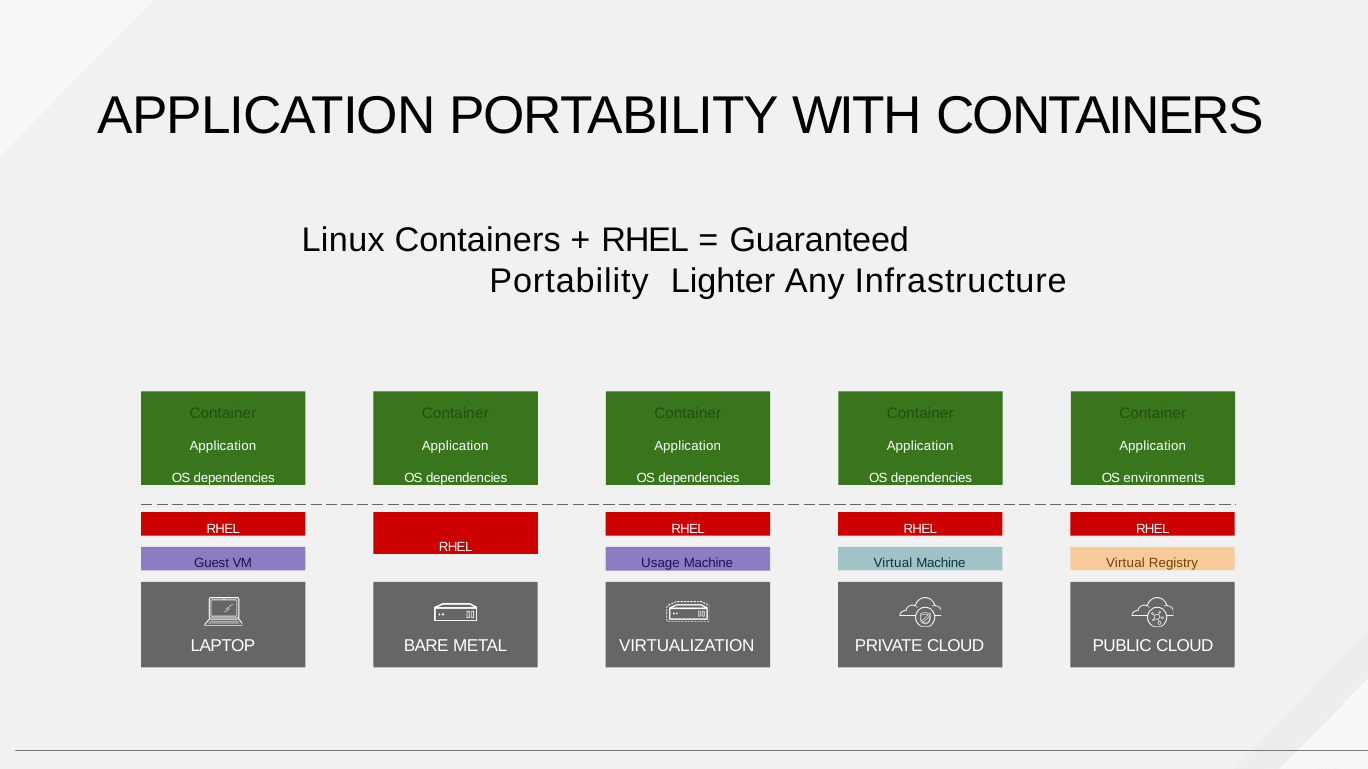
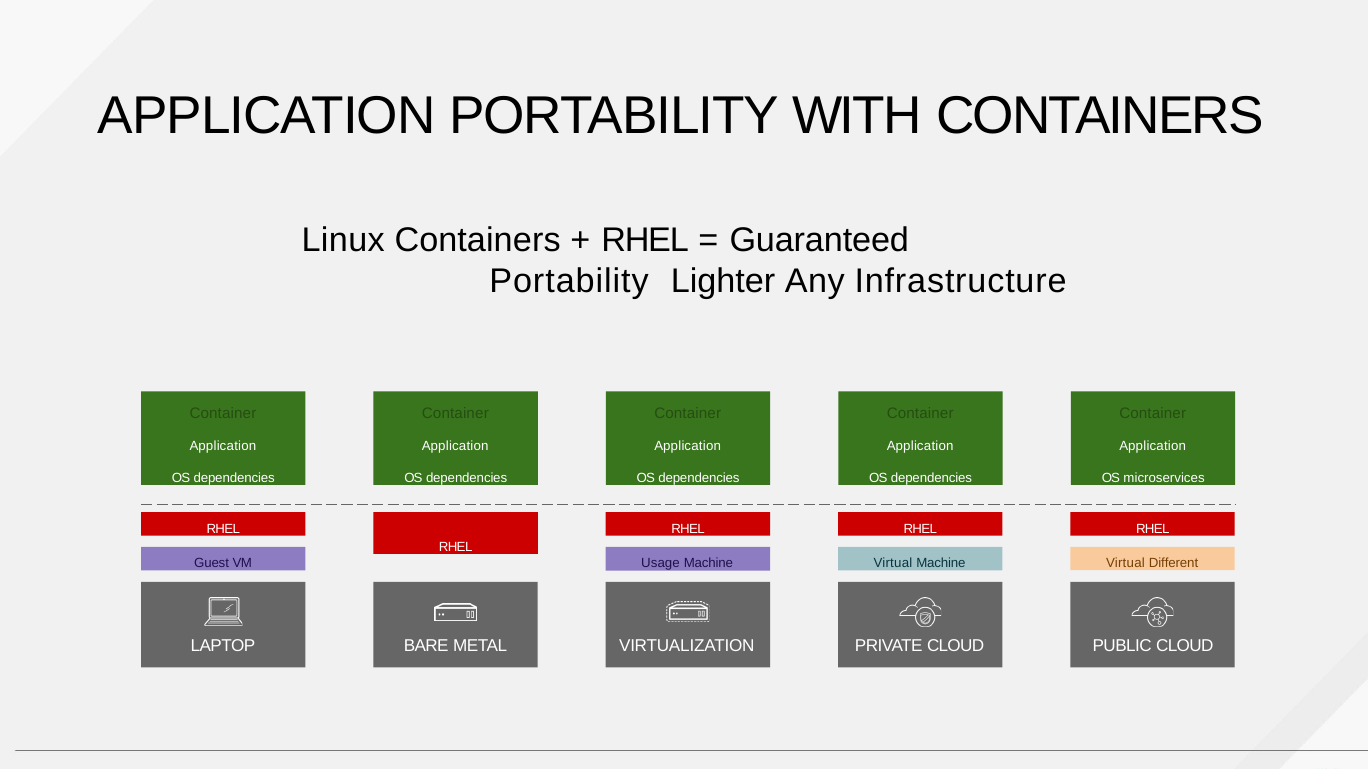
environments: environments -> microservices
Registry: Registry -> Different
